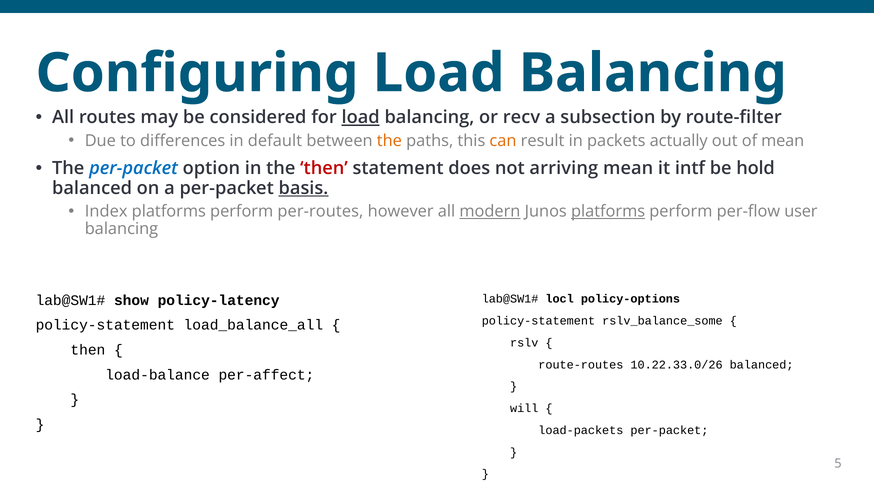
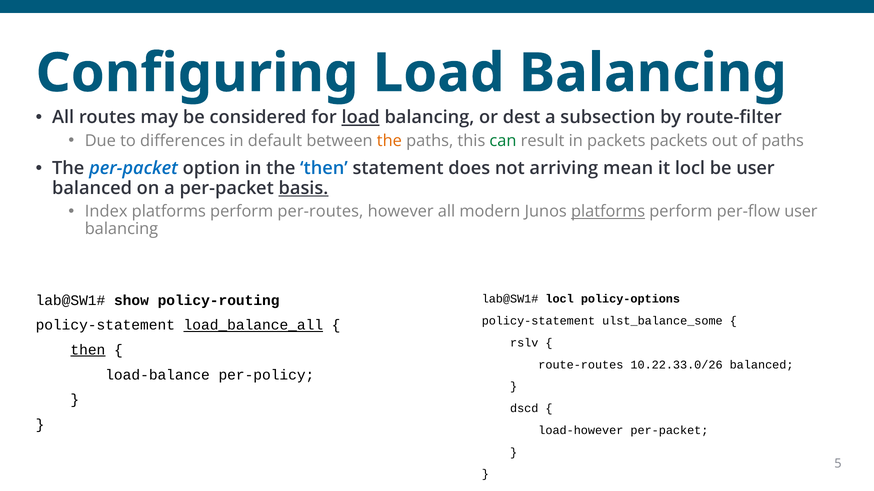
recv: recv -> dest
can colour: orange -> green
packets actually: actually -> packets
of mean: mean -> paths
then at (324, 169) colour: red -> blue
it intf: intf -> locl
be hold: hold -> user
modern underline: present -> none
policy-latency: policy-latency -> policy-routing
rslv_balance_some: rslv_balance_some -> ulst_balance_some
load_balance_all underline: none -> present
then at (88, 350) underline: none -> present
per-affect: per-affect -> per-policy
will: will -> dscd
load-packets: load-packets -> load-however
